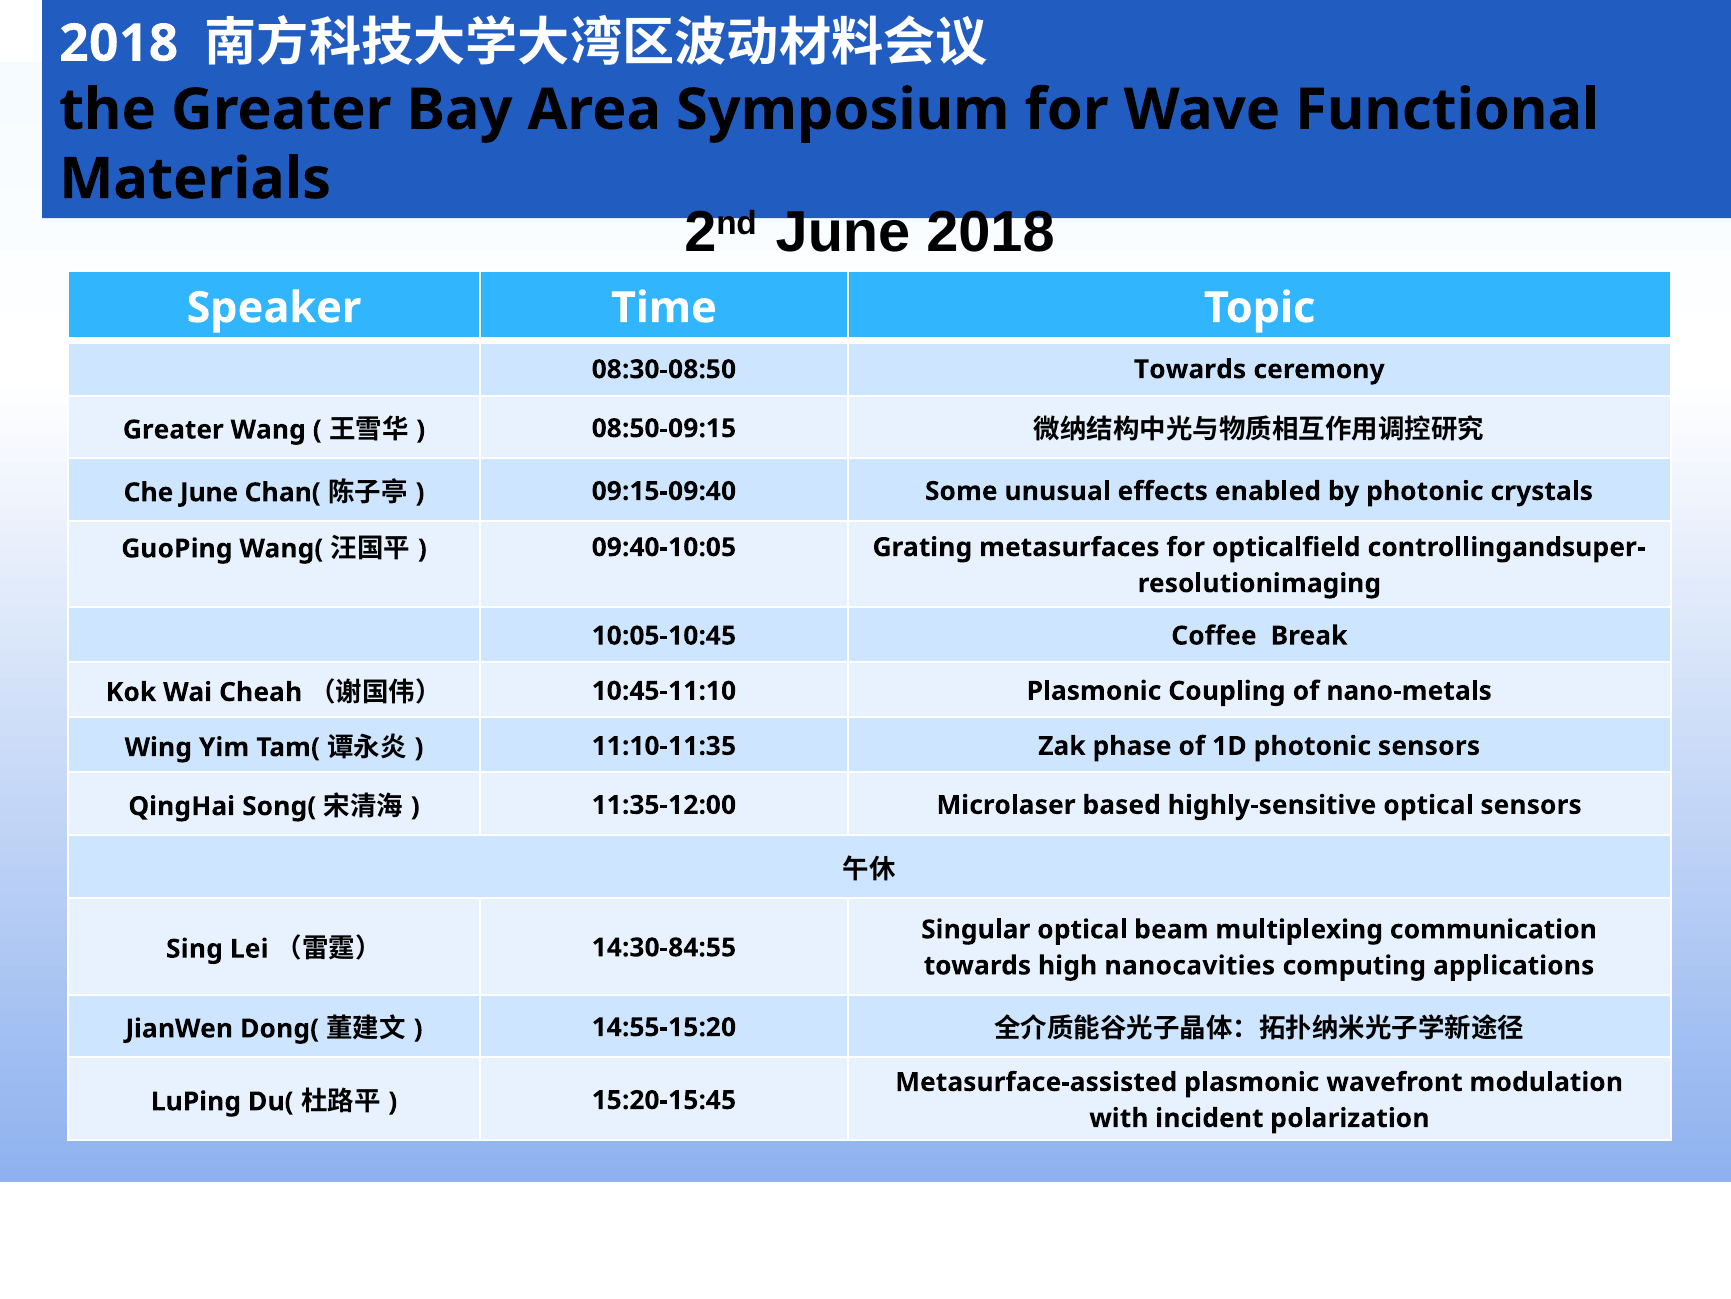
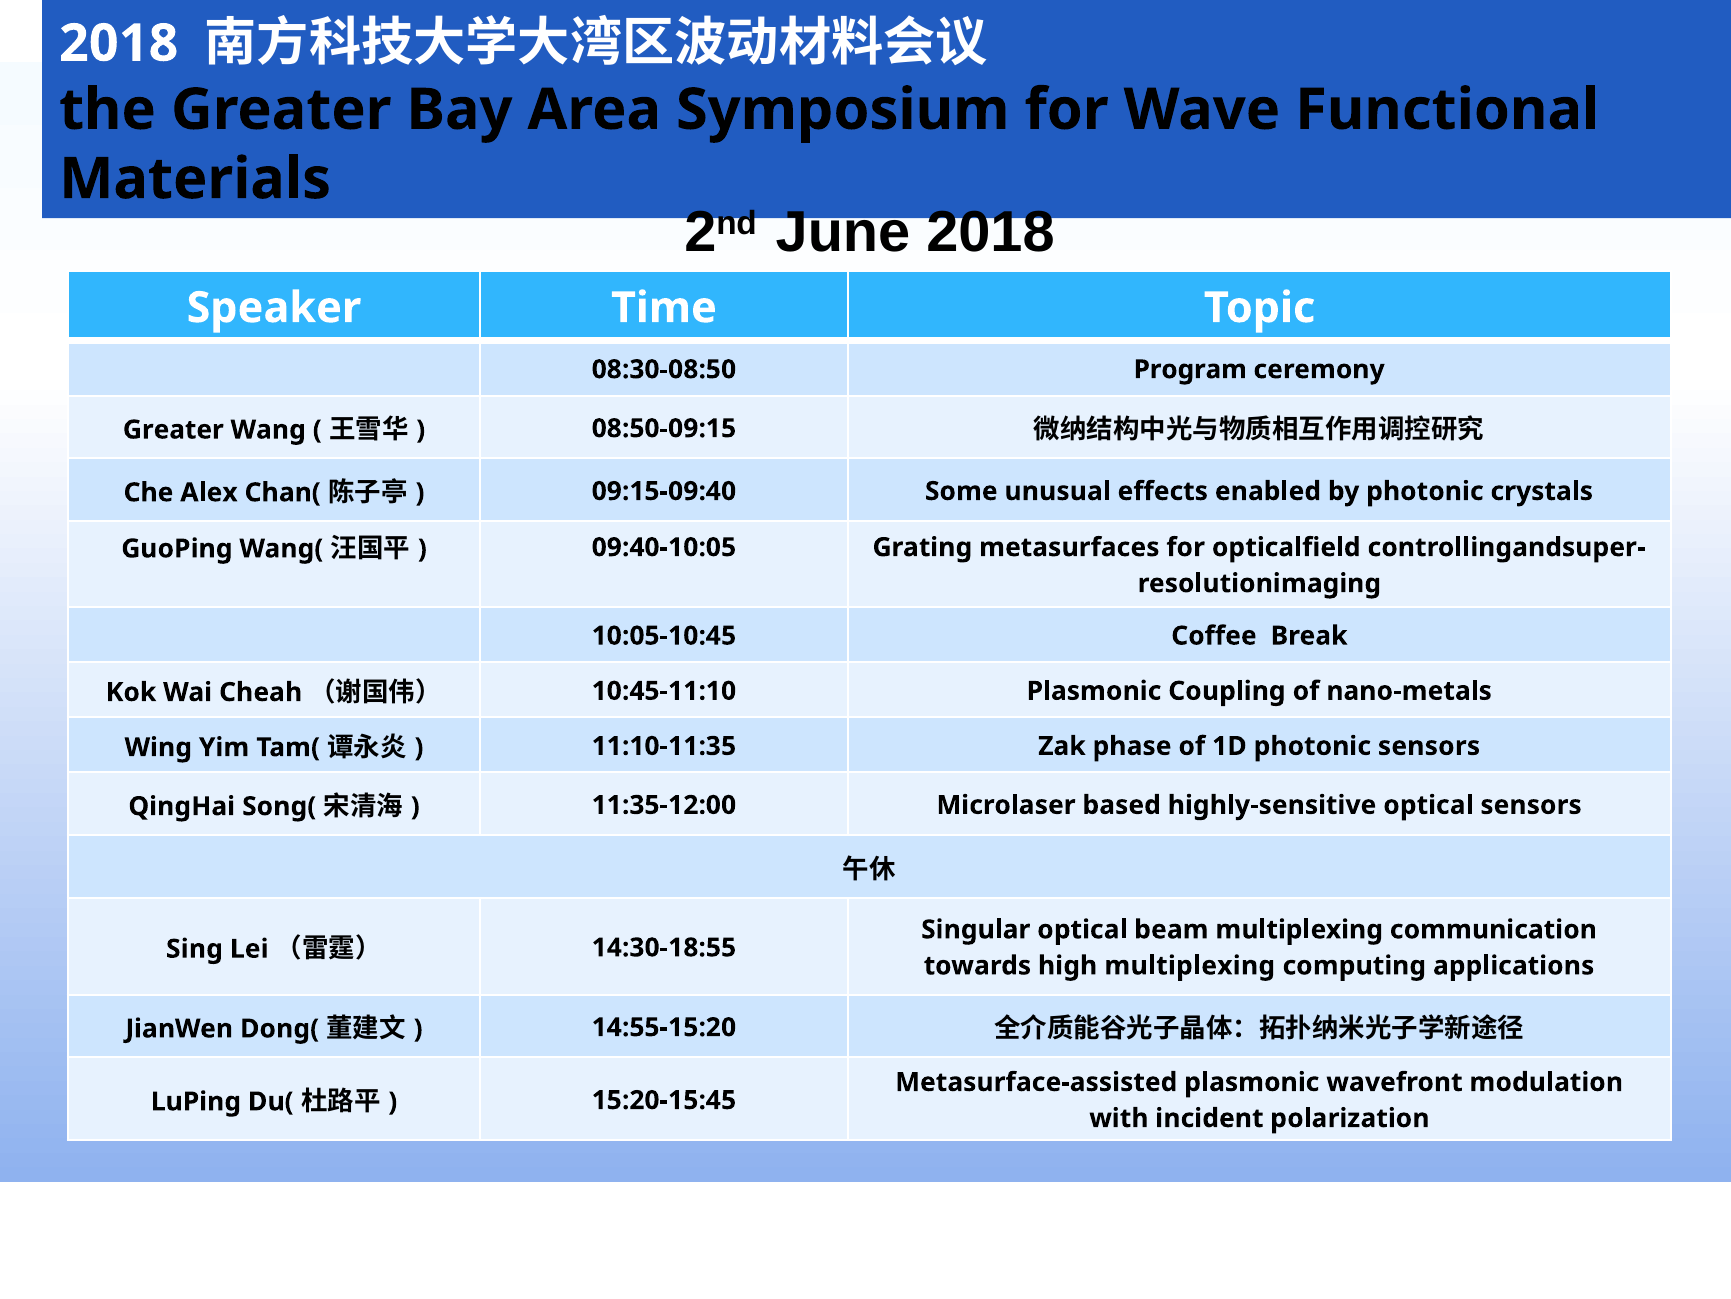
08:30-08:50 Towards: Towards -> Program
Che June: June -> Alex
14:30-84:55: 14:30-84:55 -> 14:30-18:55
high nanocavities: nanocavities -> multiplexing
